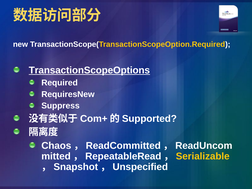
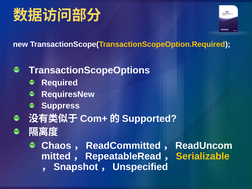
TransactionScopeOptions underline: present -> none
